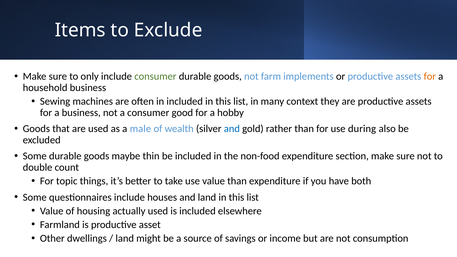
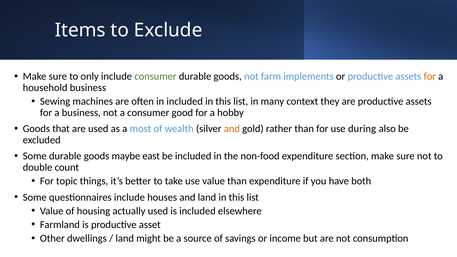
male: male -> most
and at (232, 129) colour: blue -> orange
thin: thin -> east
